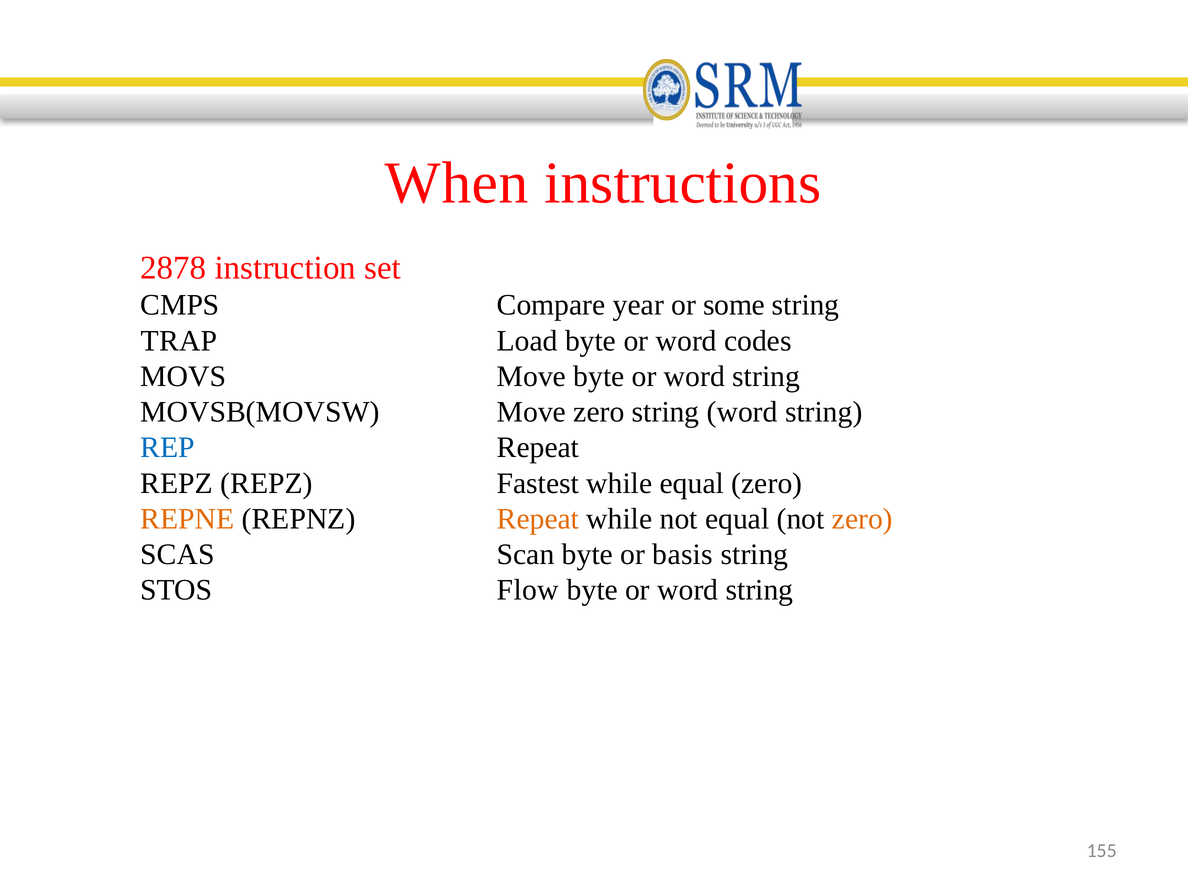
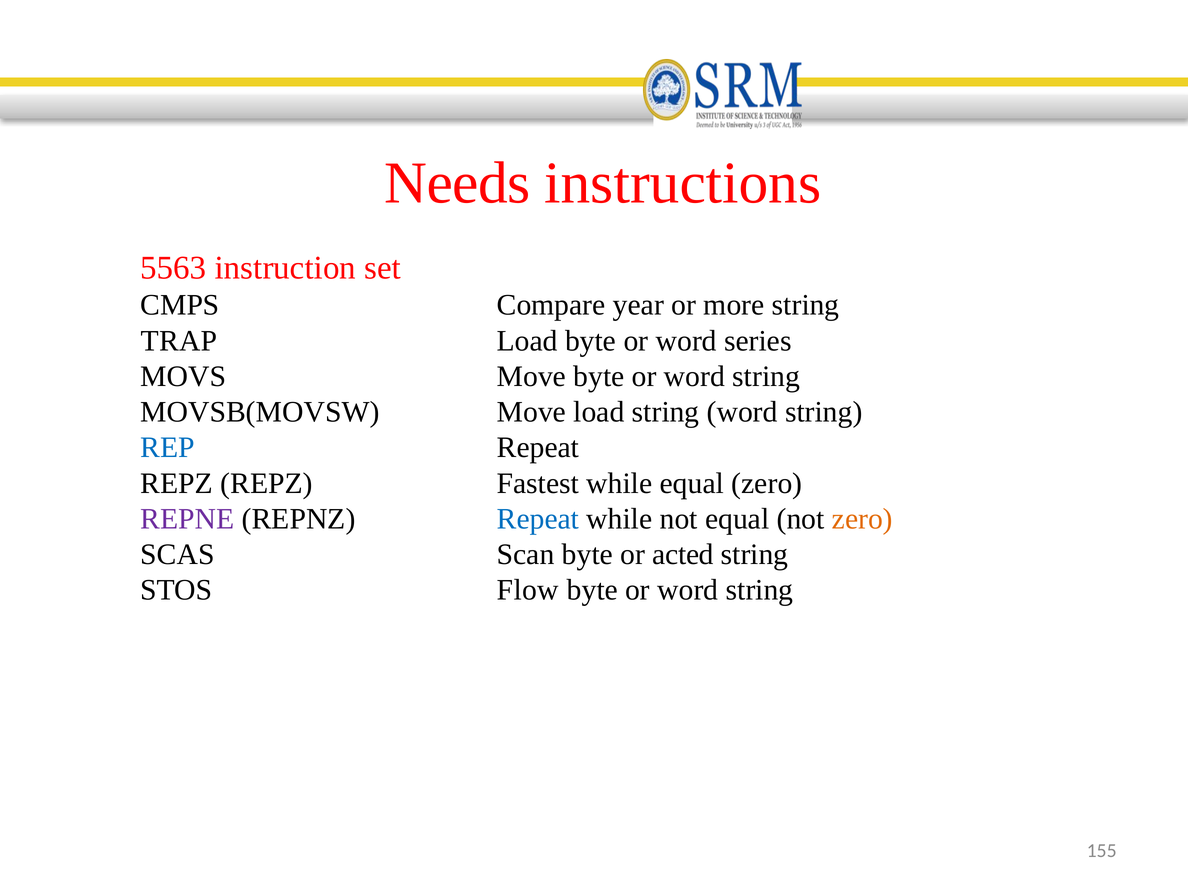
When: When -> Needs
2878: 2878 -> 5563
some: some -> more
codes: codes -> series
Move zero: zero -> load
REPNE colour: orange -> purple
Repeat at (538, 519) colour: orange -> blue
basis: basis -> acted
